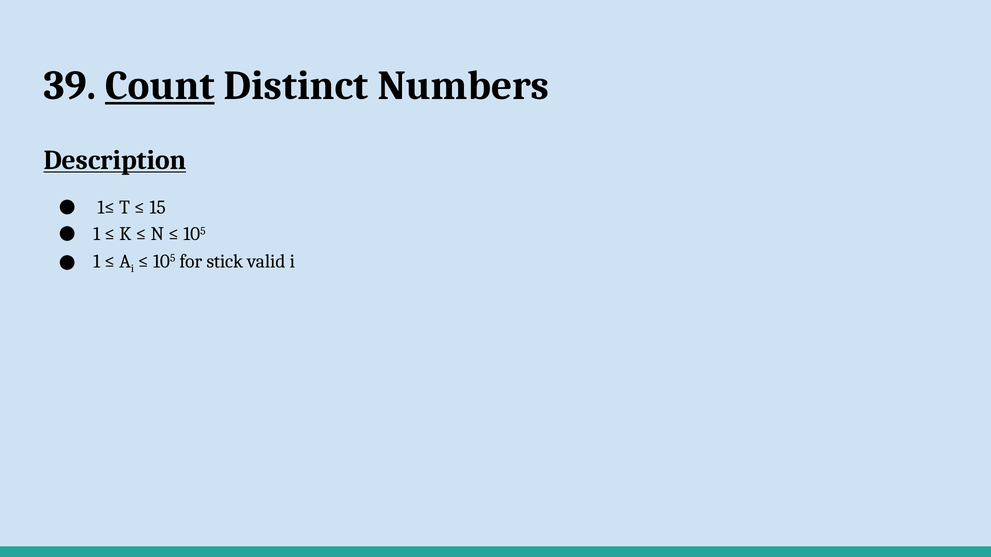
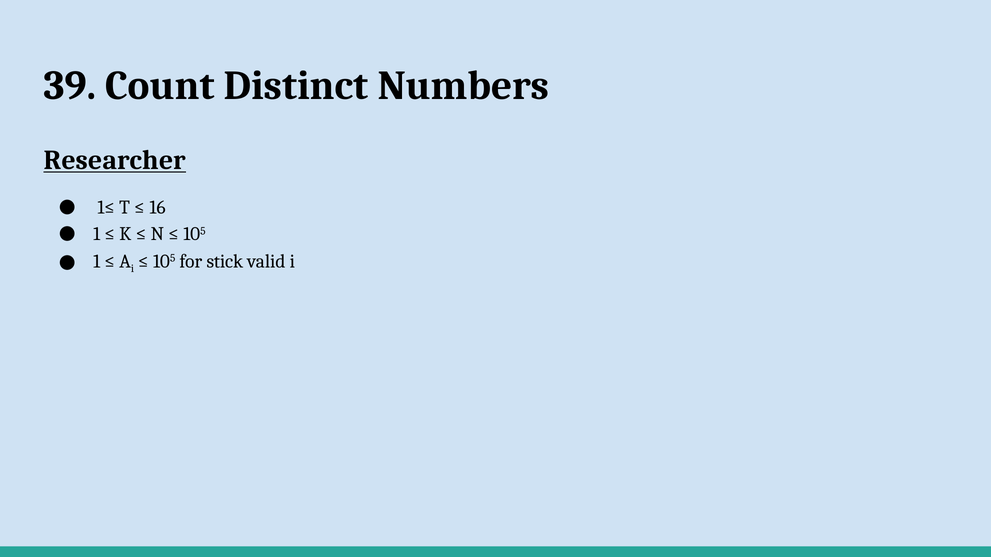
Count underline: present -> none
Description: Description -> Researcher
15: 15 -> 16
